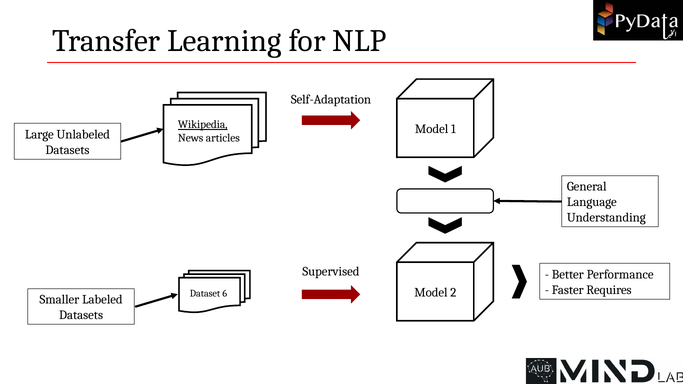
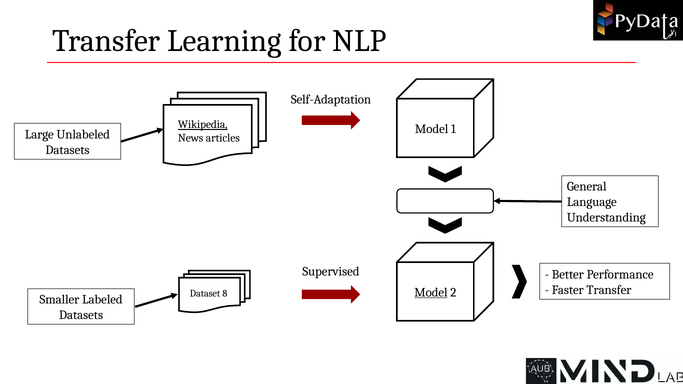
Faster Requires: Requires -> Transfer
Model at (431, 292) underline: none -> present
6: 6 -> 8
